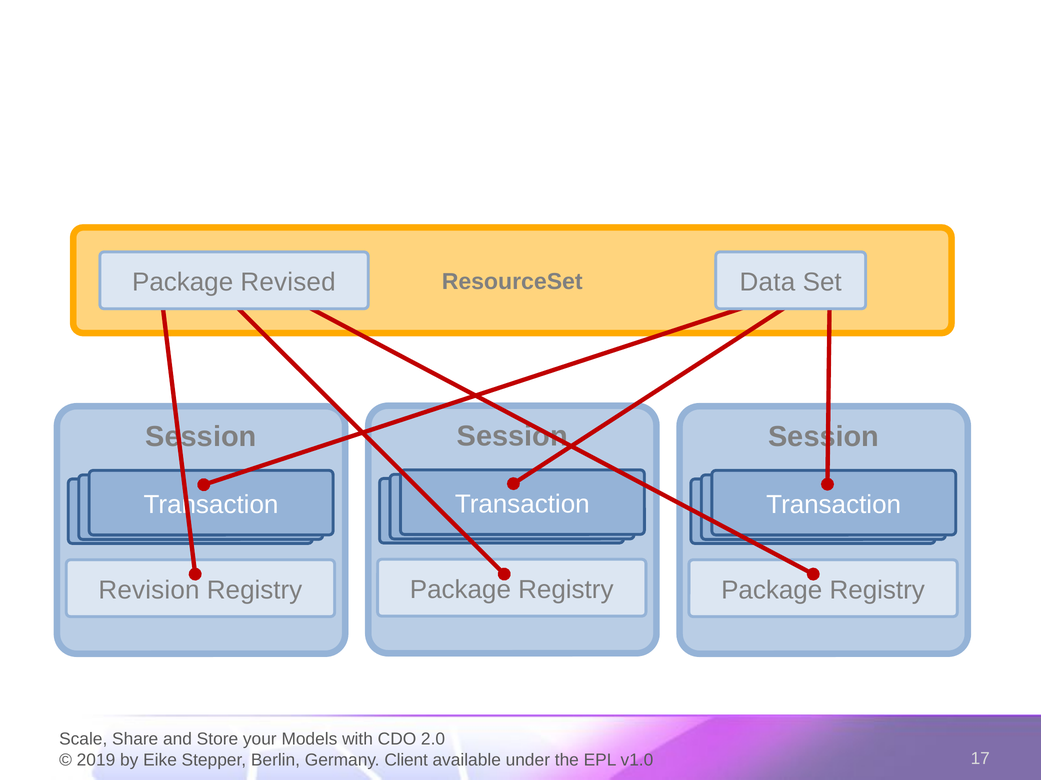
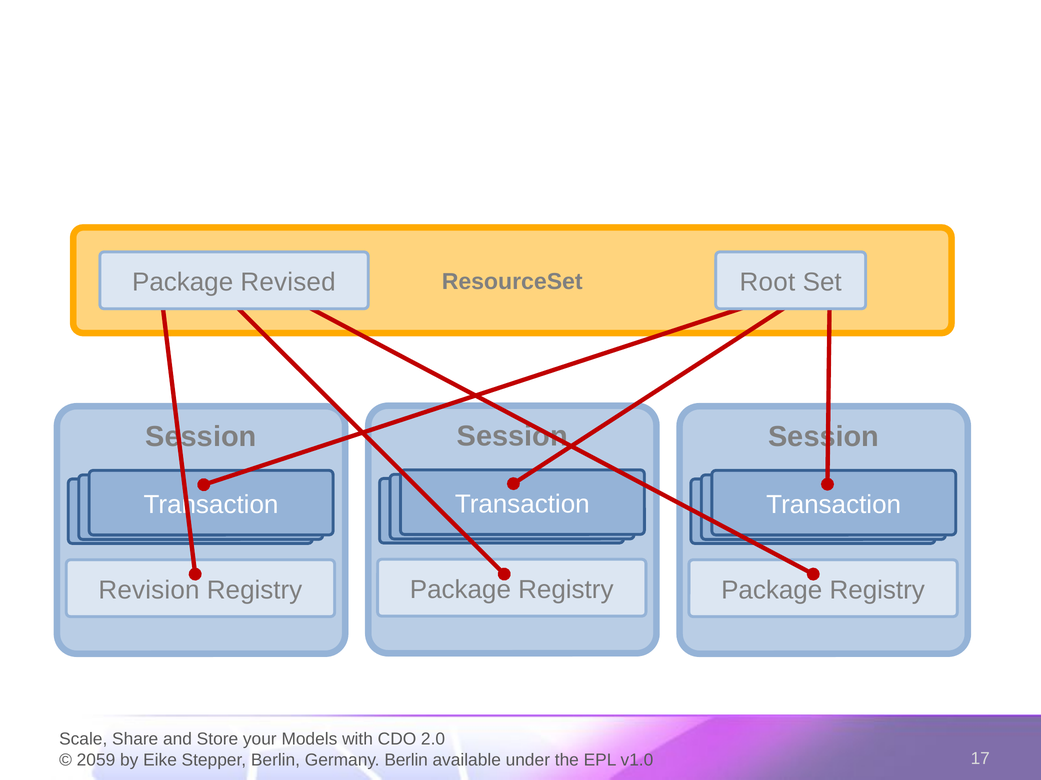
Data: Data -> Root
2019: 2019 -> 2059
Germany Client: Client -> Berlin
